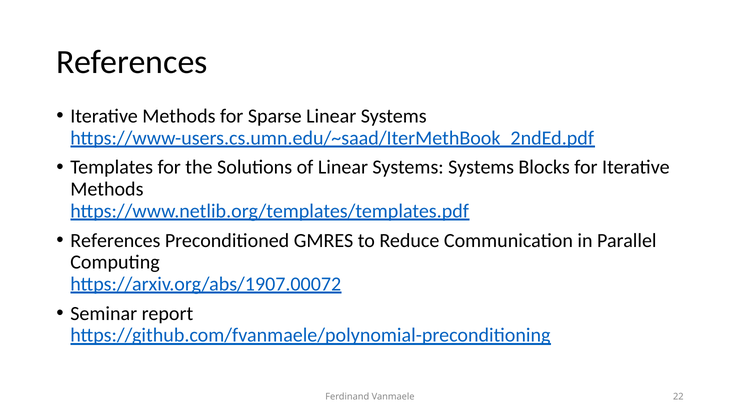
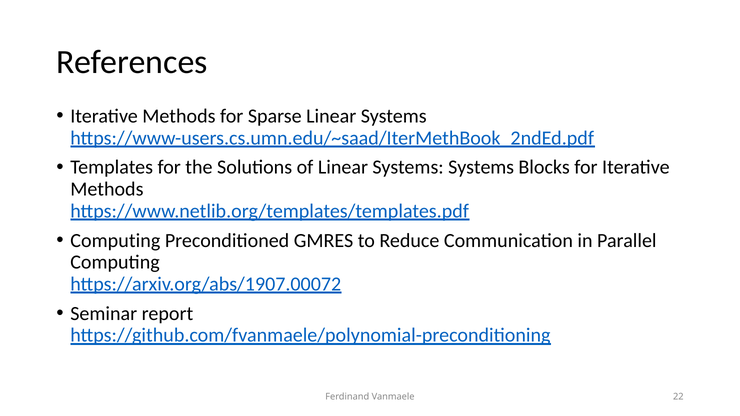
References at (115, 241): References -> Computing
